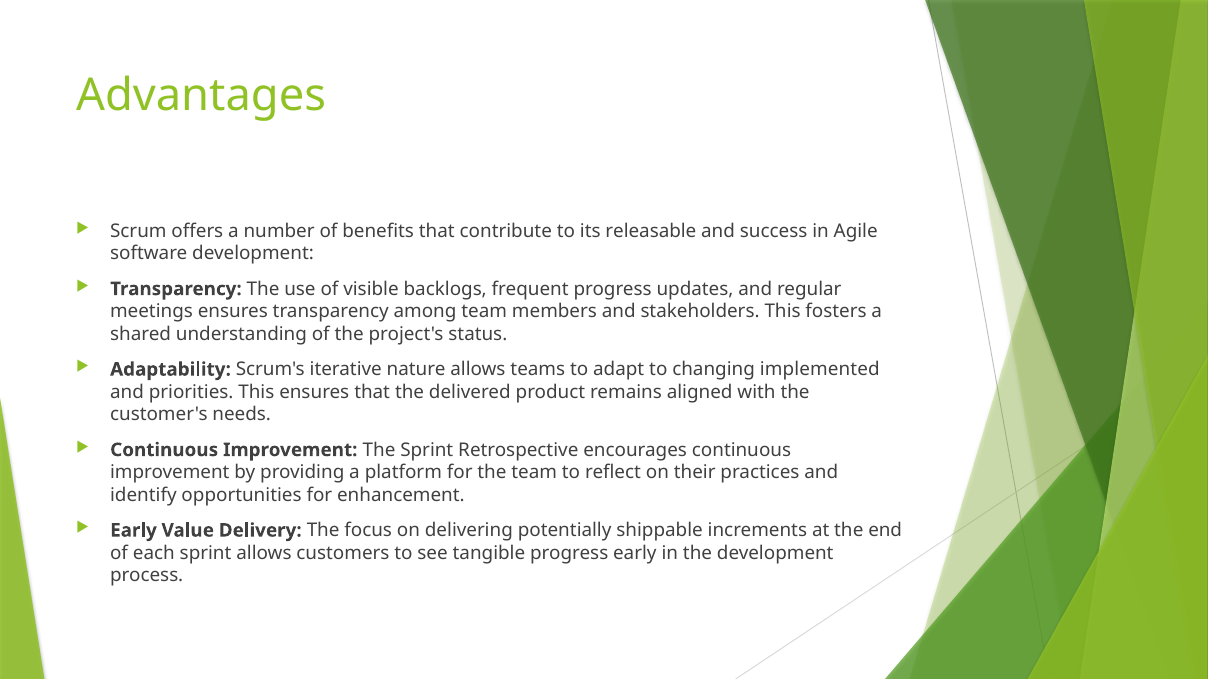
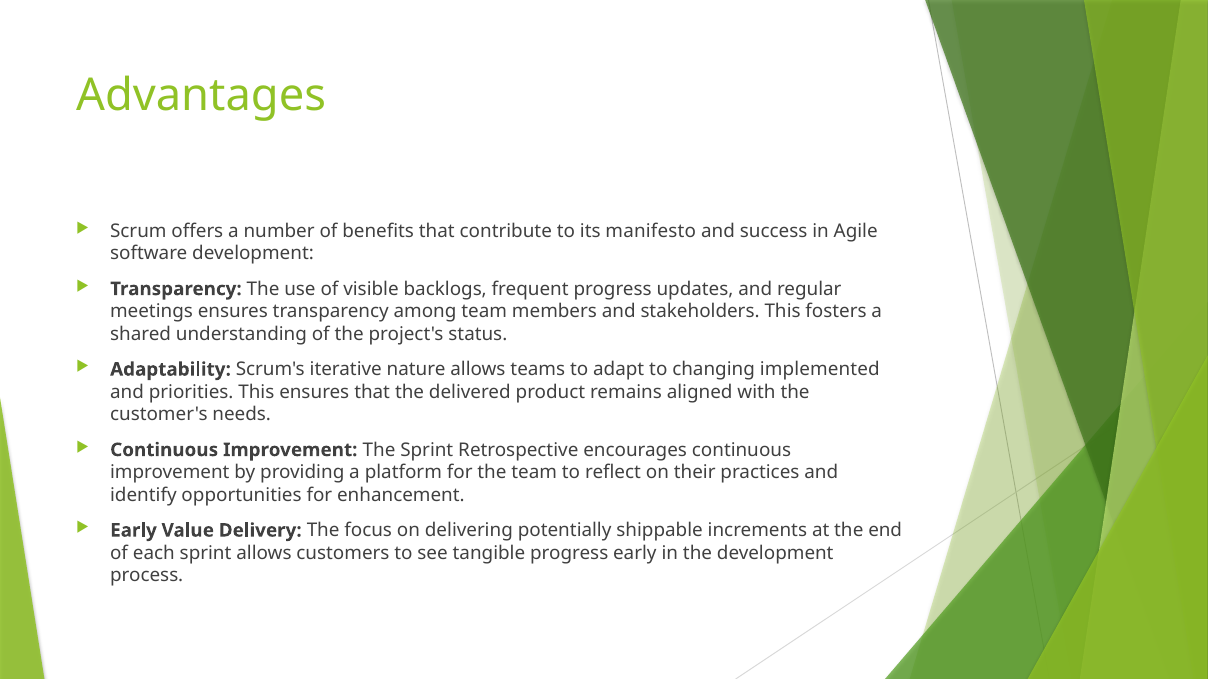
releasable: releasable -> manifesto
